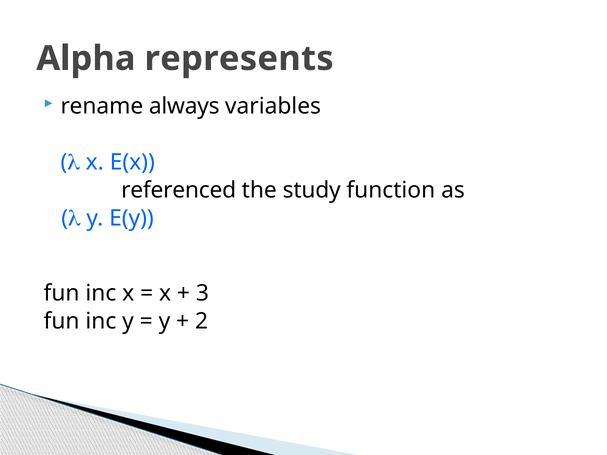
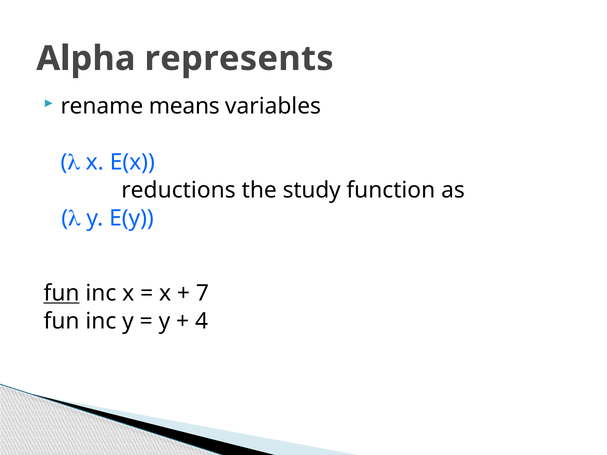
always: always -> means
referenced: referenced -> reductions
fun at (62, 293) underline: none -> present
3: 3 -> 7
2: 2 -> 4
